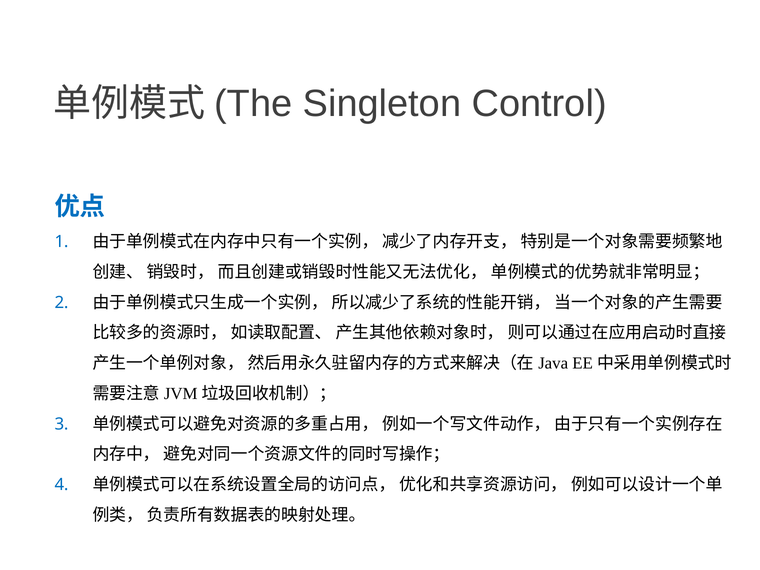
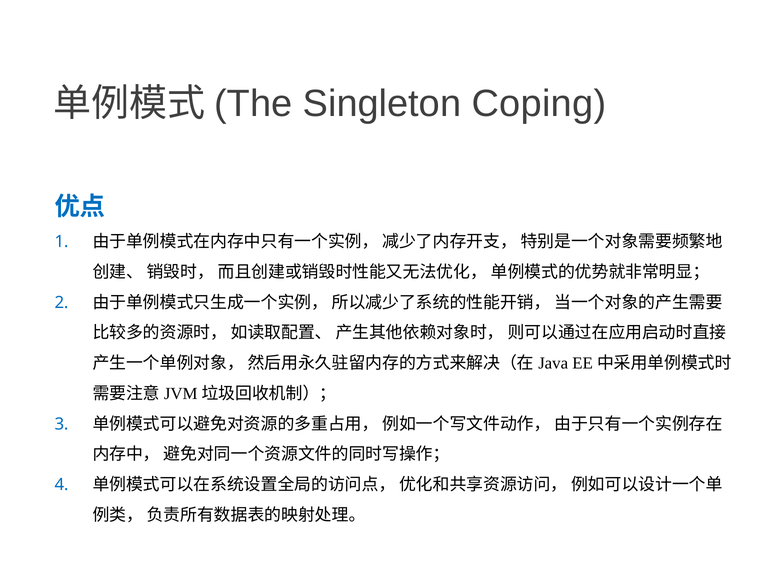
Control: Control -> Coping
